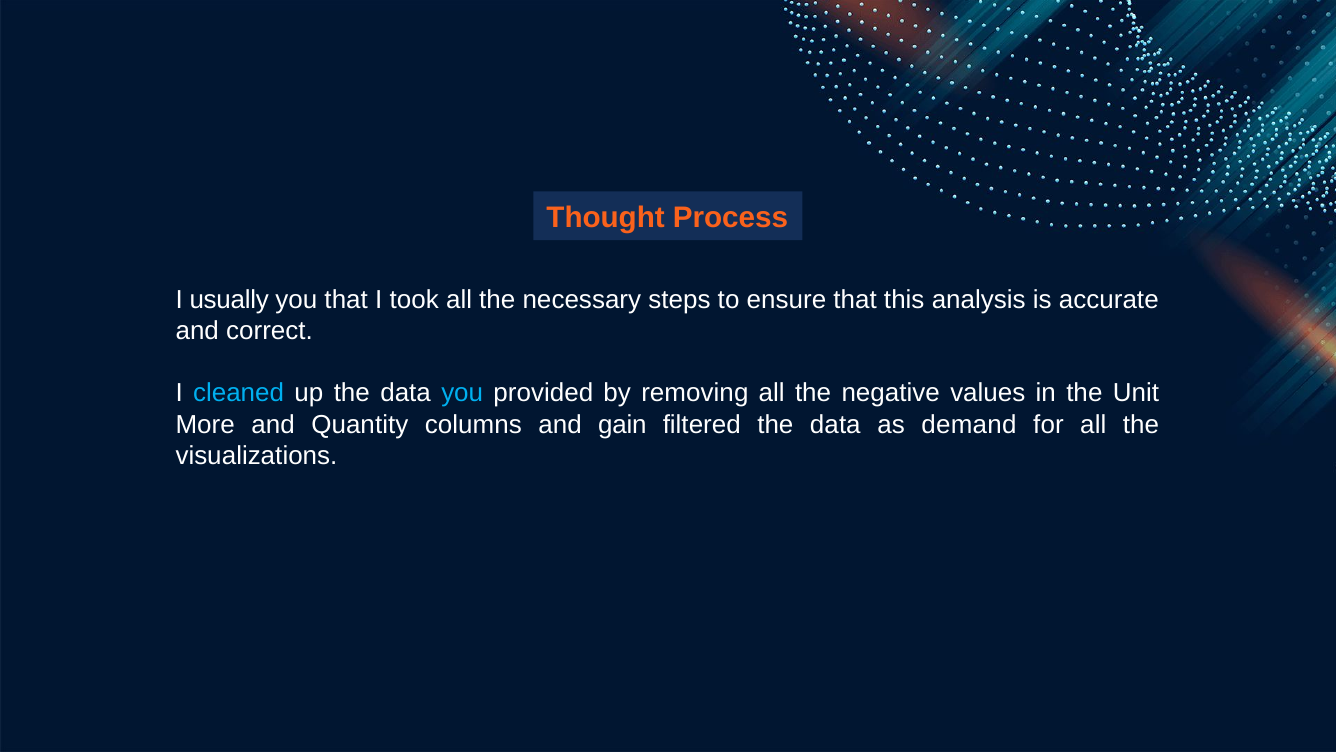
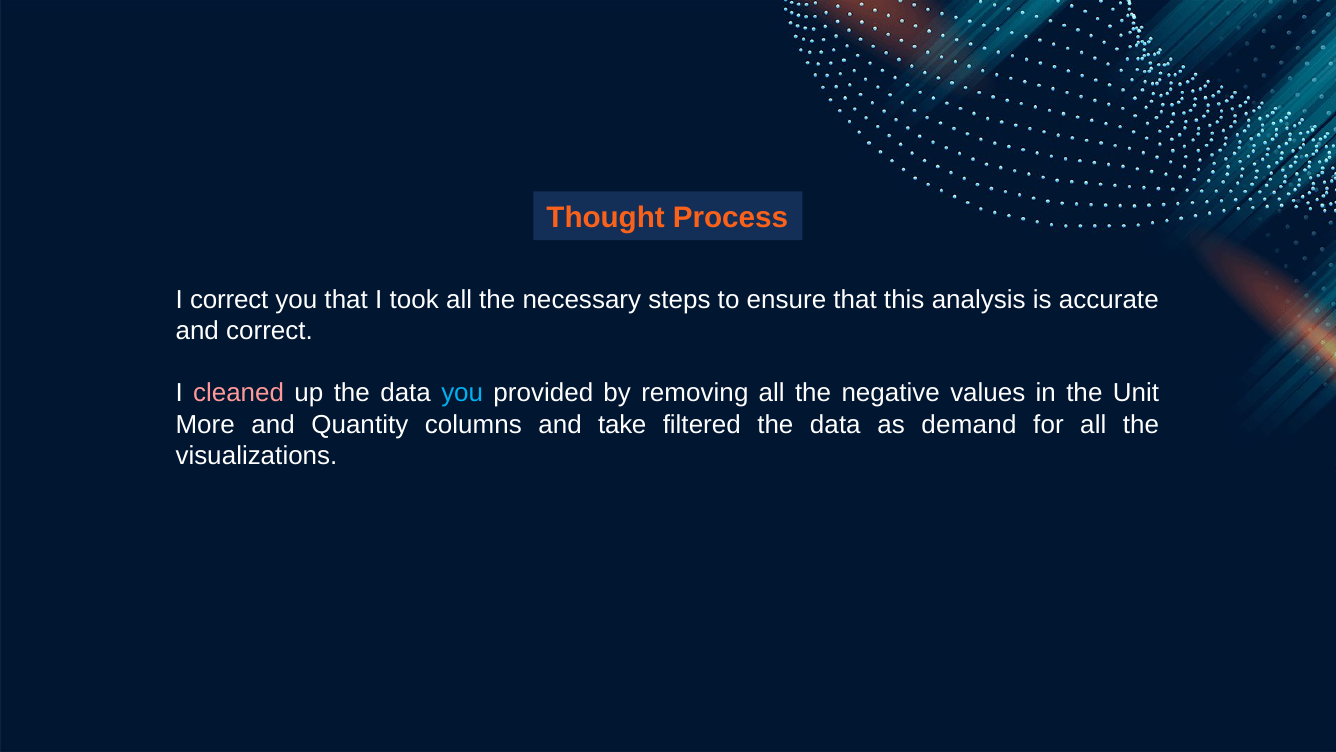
I usually: usually -> correct
cleaned colour: light blue -> pink
gain: gain -> take
